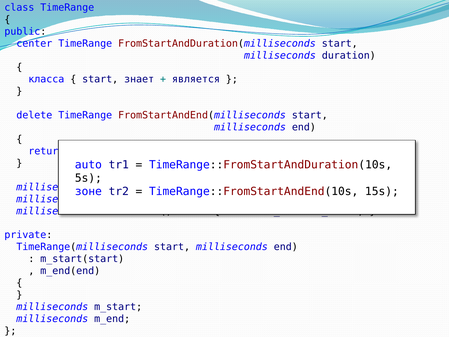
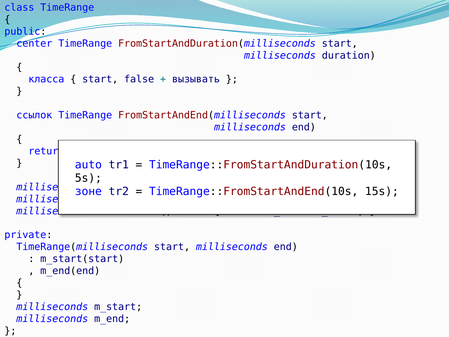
знает: знает -> false
является: является -> вызывать
delete: delete -> ссылок
